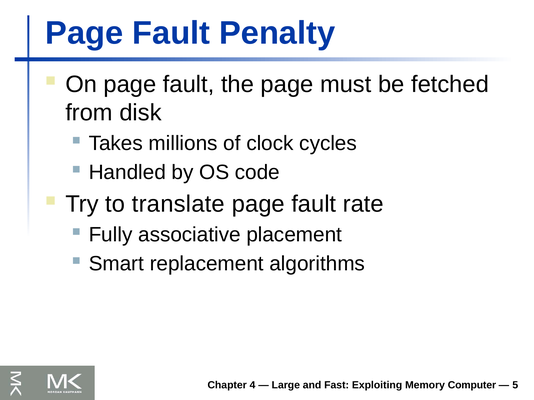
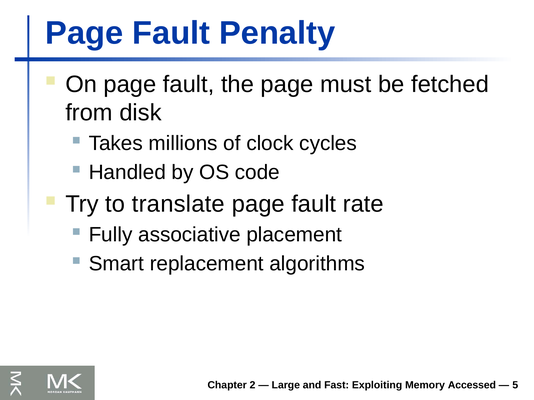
4: 4 -> 2
Computer: Computer -> Accessed
